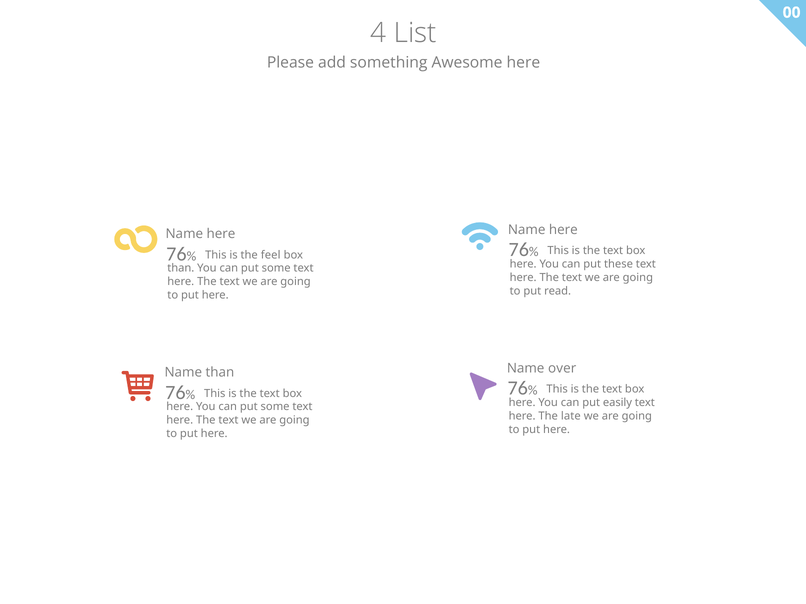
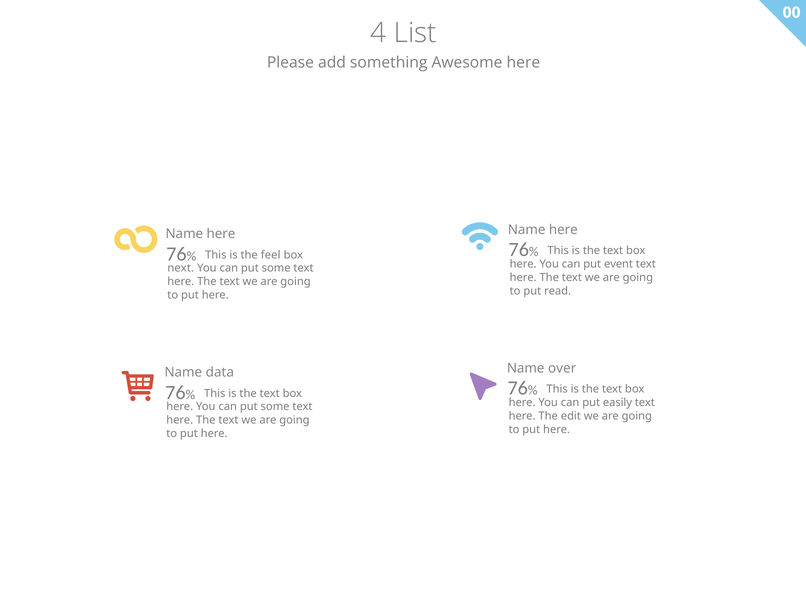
these: these -> event
than at (181, 268): than -> next
Name than: than -> data
late: late -> edit
